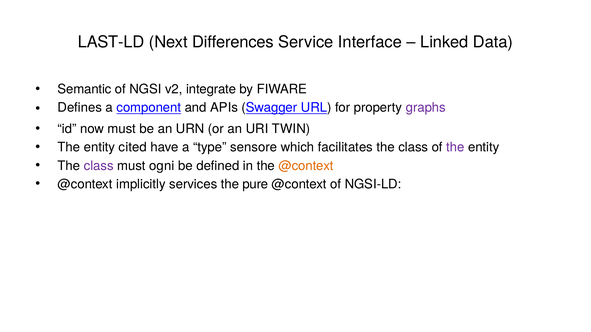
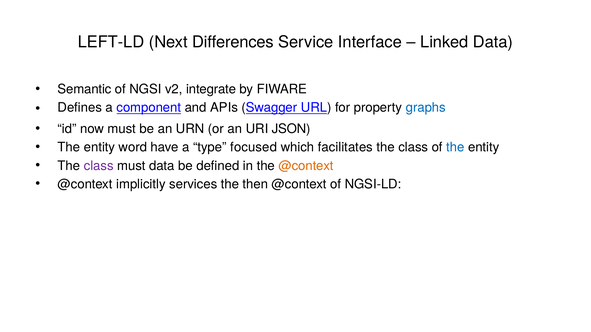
LAST-LD: LAST-LD -> LEFT-LD
graphs colour: purple -> blue
TWIN: TWIN -> JSON
cited: cited -> word
sensore: sensore -> focused
the at (455, 148) colour: purple -> blue
must ogni: ogni -> data
pure: pure -> then
